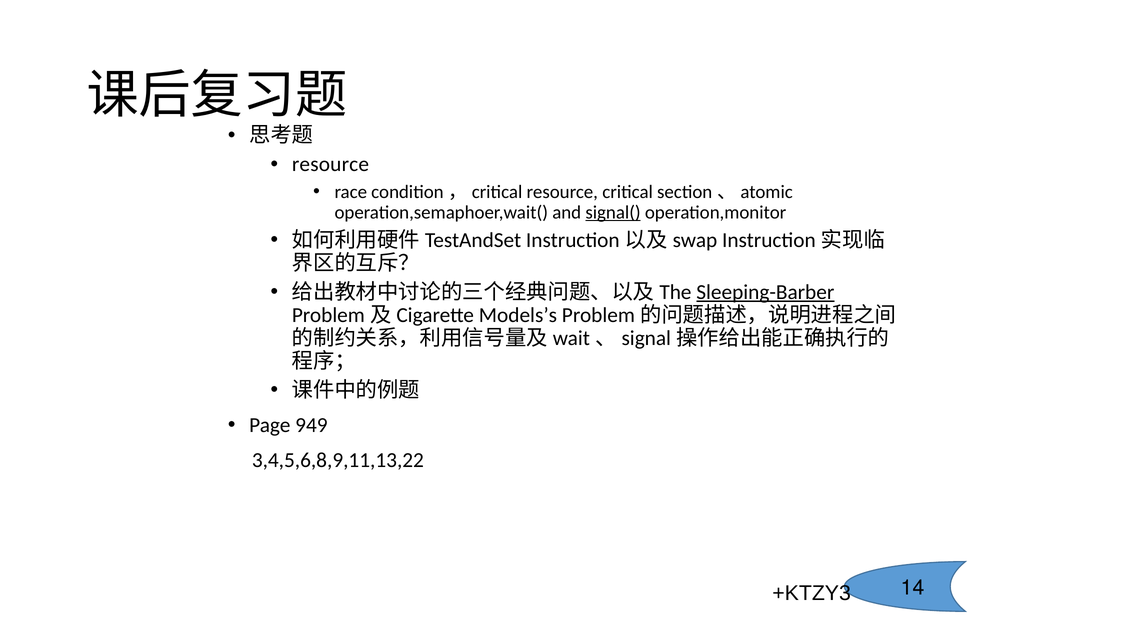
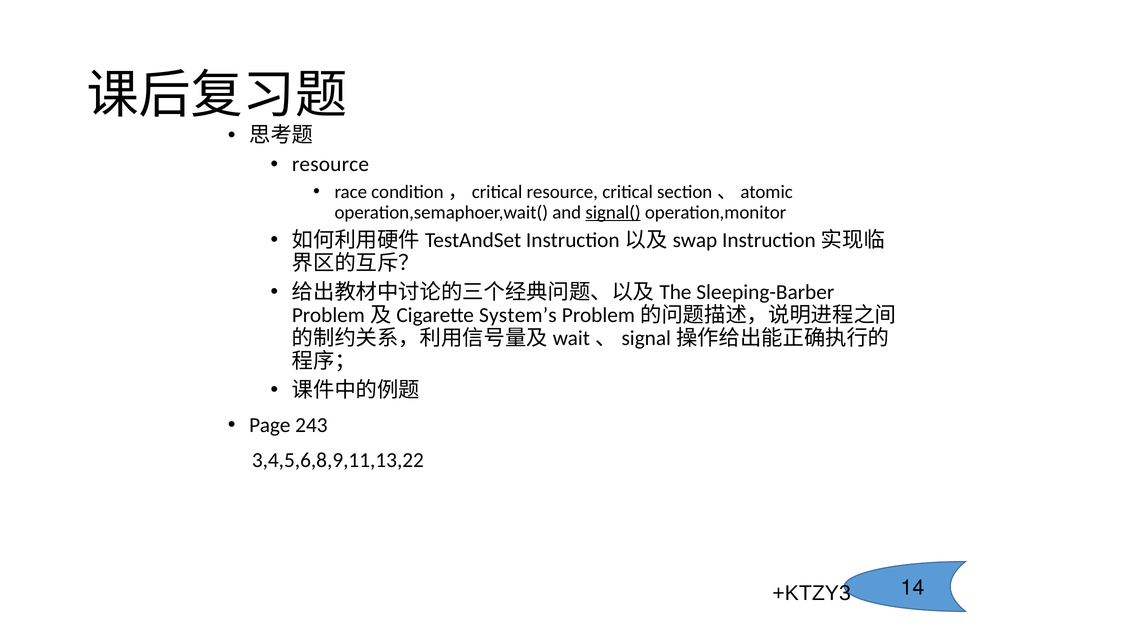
Sleeping-Barber underline: present -> none
Models’s: Models’s -> System’s
949: 949 -> 243
